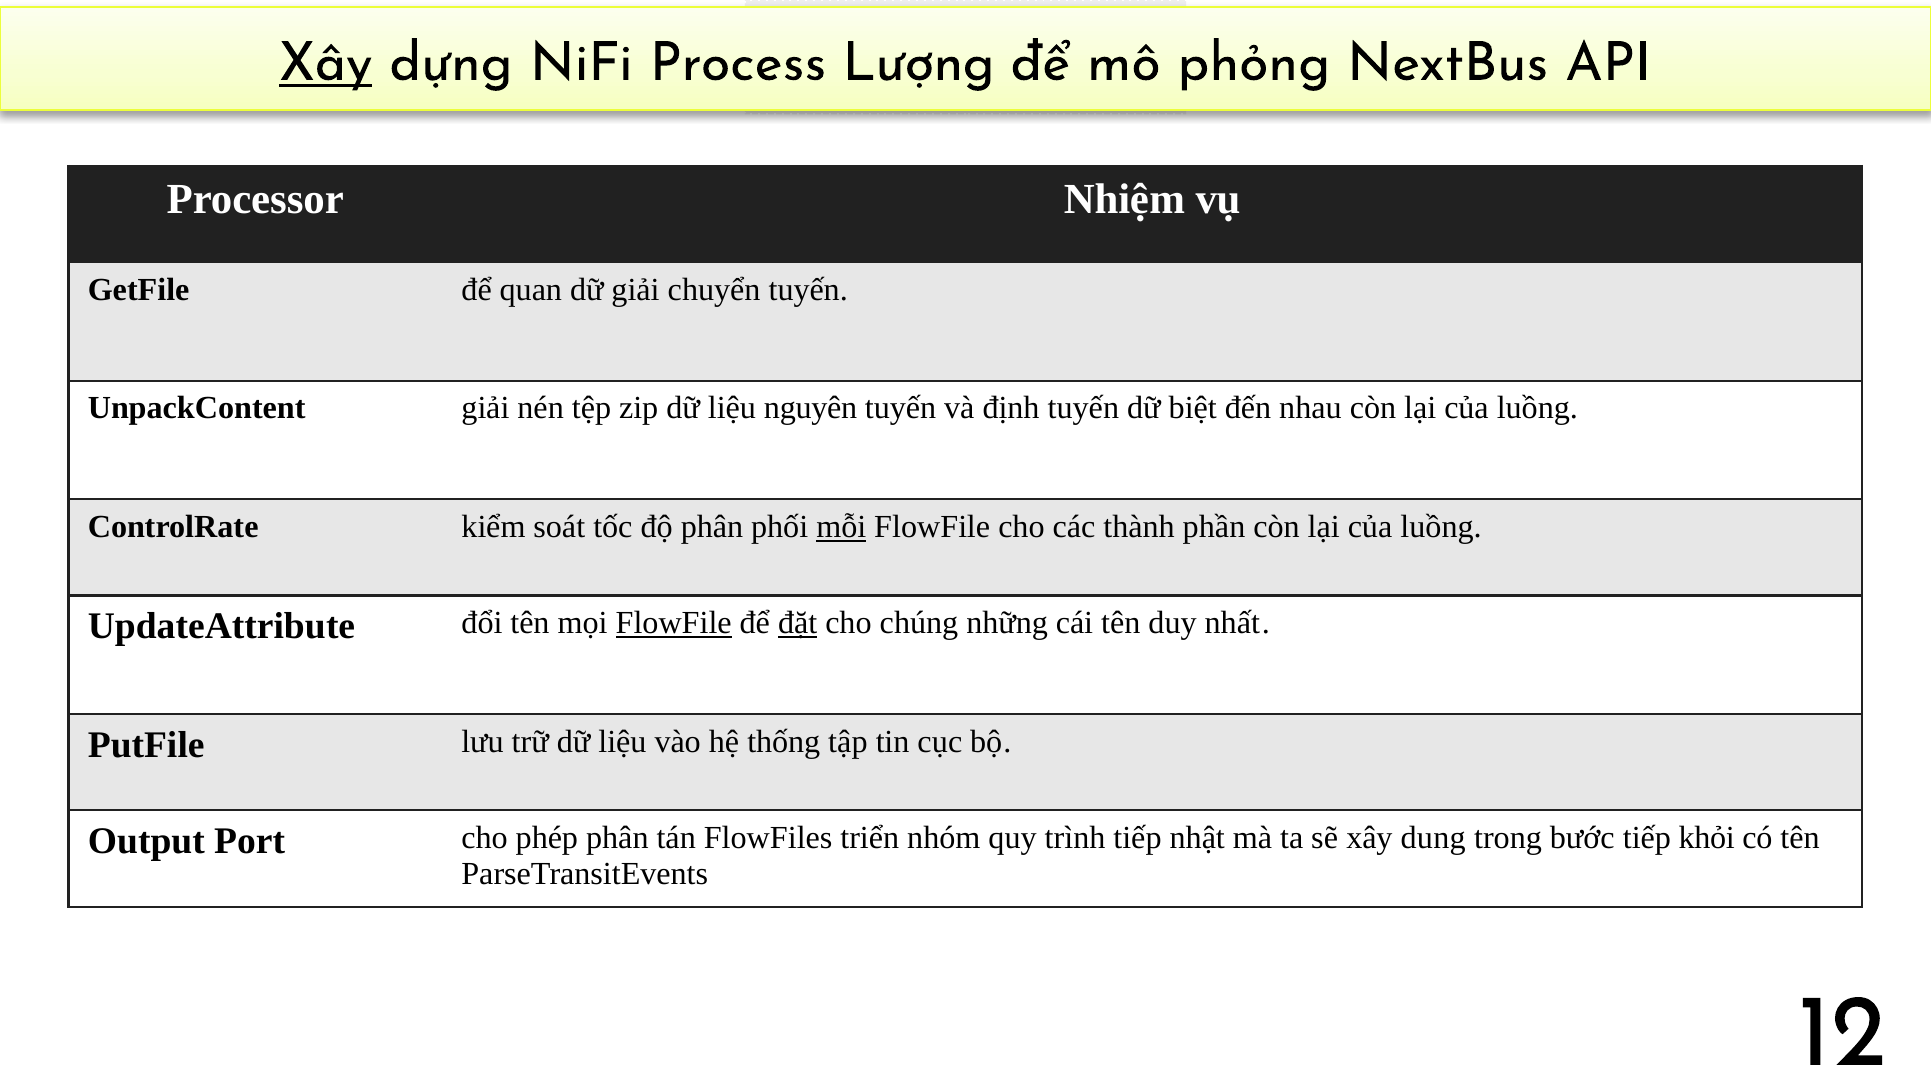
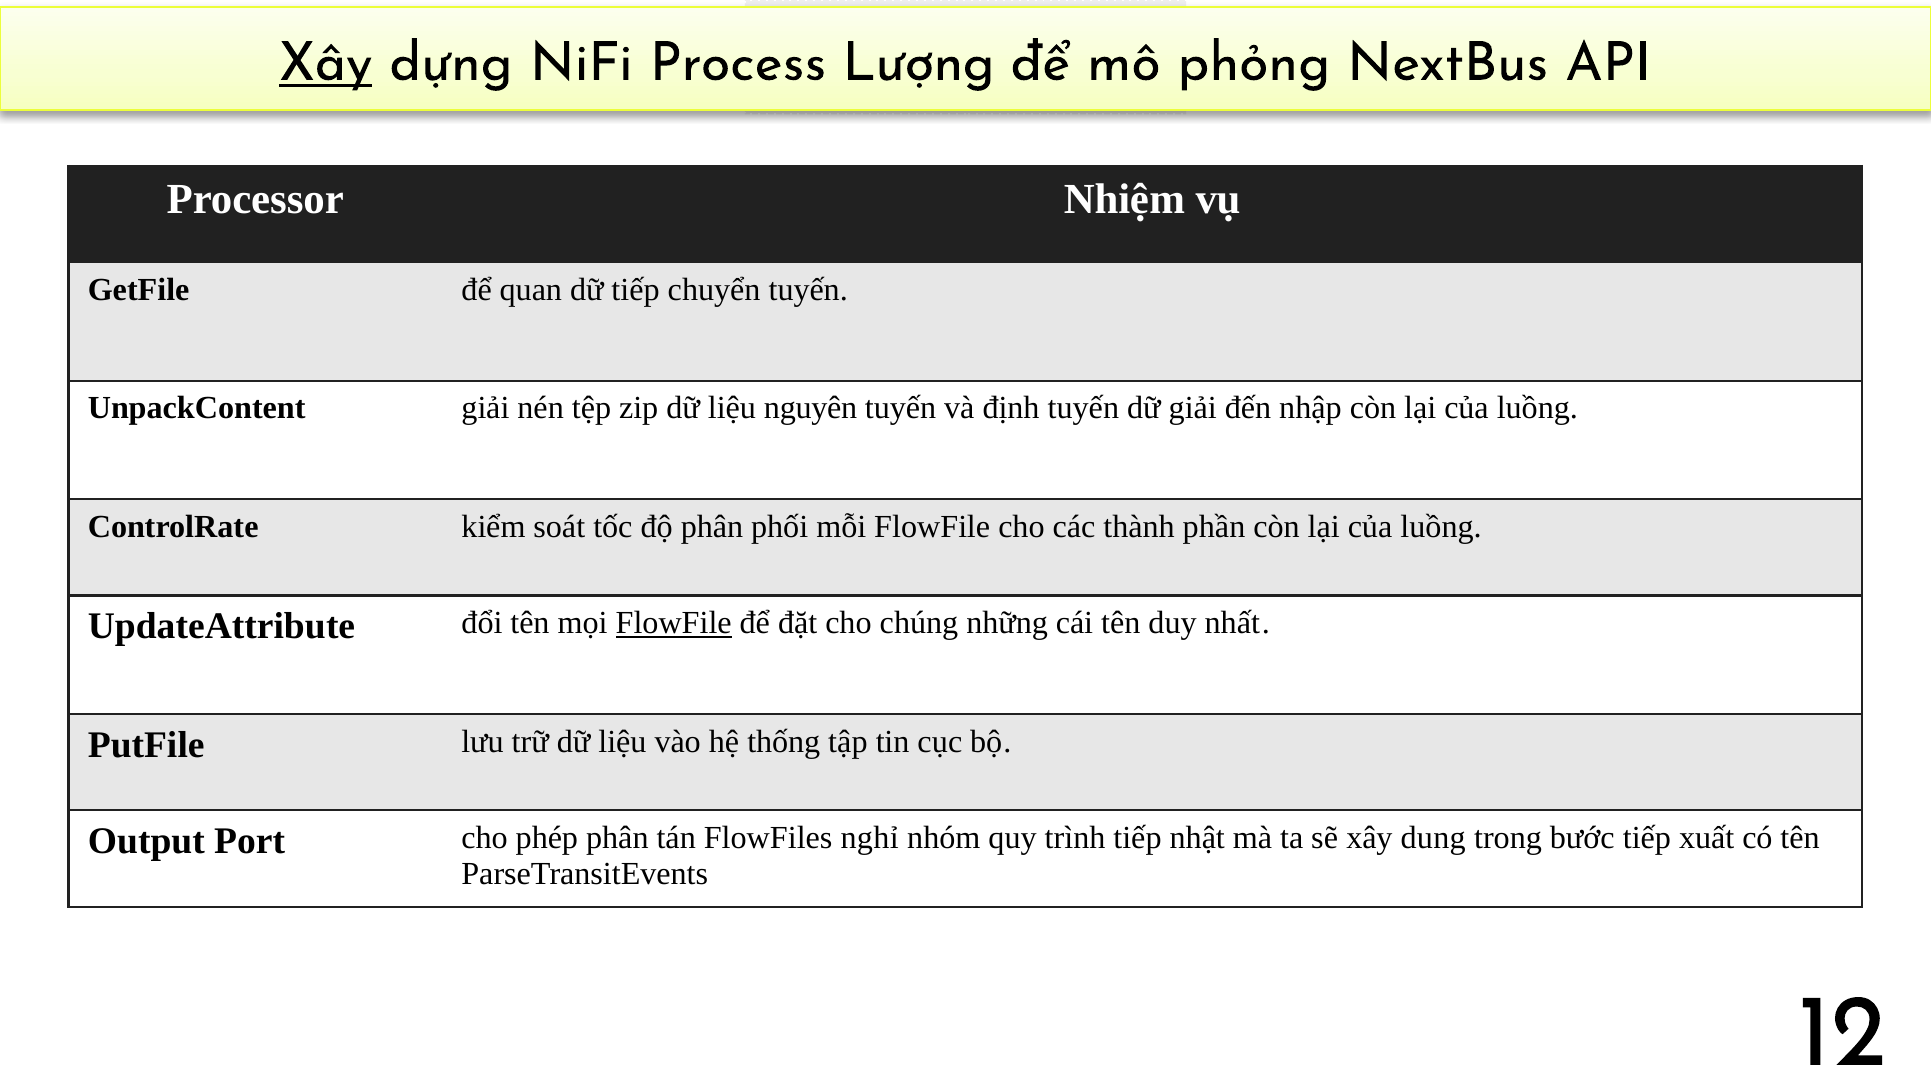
dữ giải: giải -> tiếp
dữ biệt: biệt -> giải
nhau: nhau -> nhập
mỗi underline: present -> none
đặt underline: present -> none
triển: triển -> nghỉ
khỏi: khỏi -> xuất
